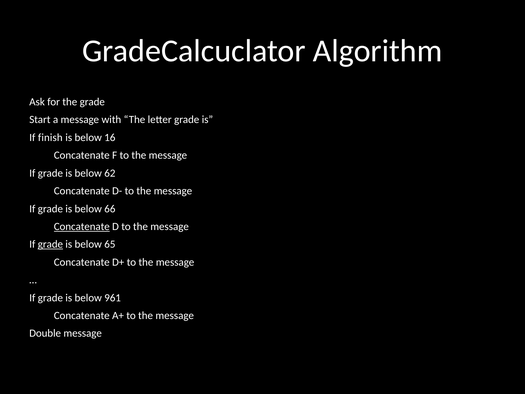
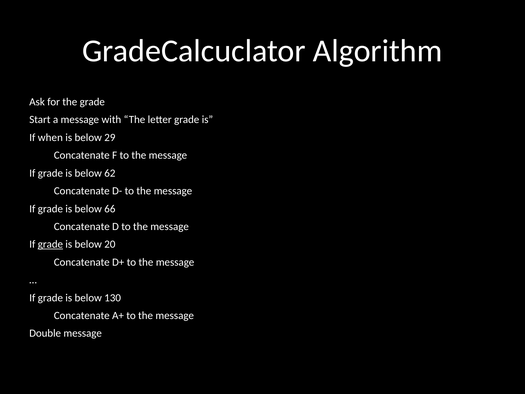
finish: finish -> when
16: 16 -> 29
Concatenate at (82, 226) underline: present -> none
65: 65 -> 20
961: 961 -> 130
